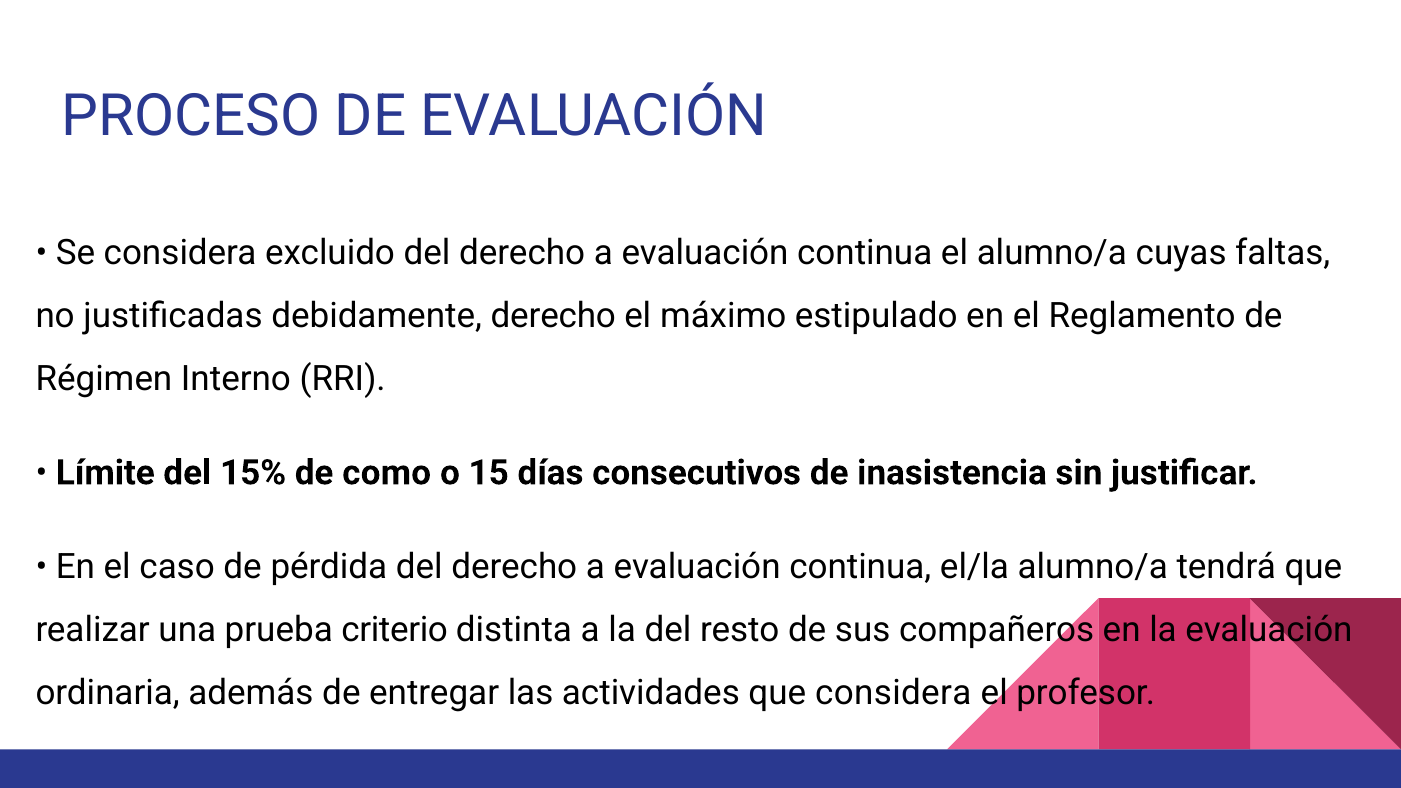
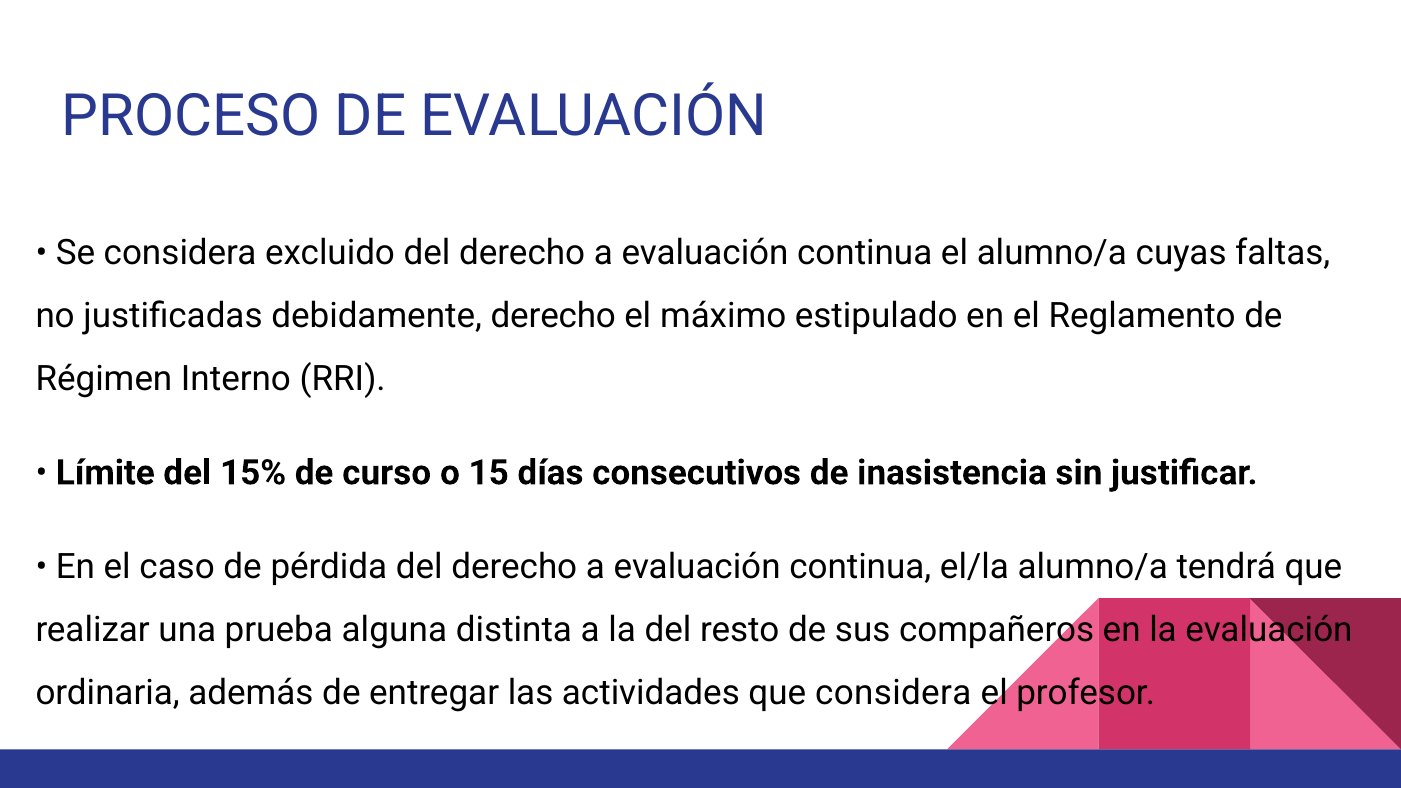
como: como -> curso
criterio: criterio -> alguna
